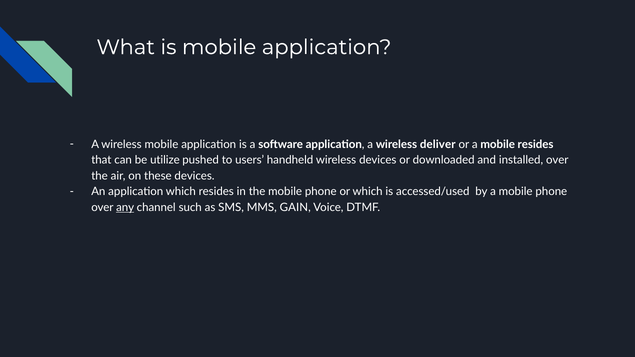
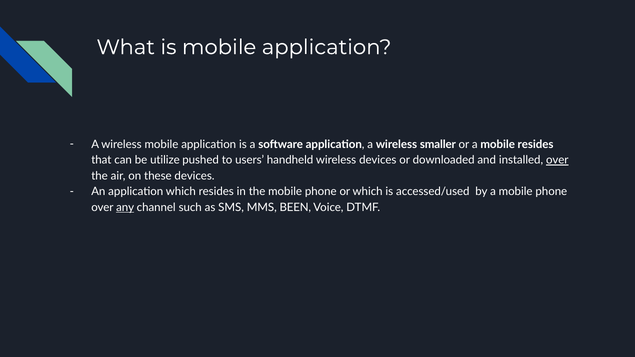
deliver: deliver -> smaller
over at (557, 160) underline: none -> present
GAIN: GAIN -> BEEN
